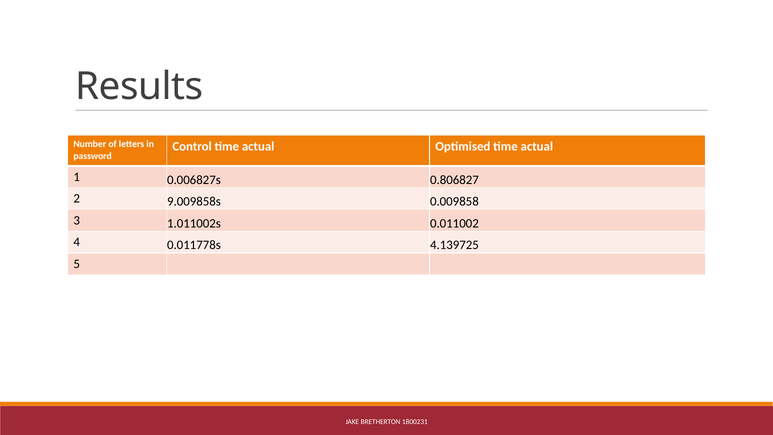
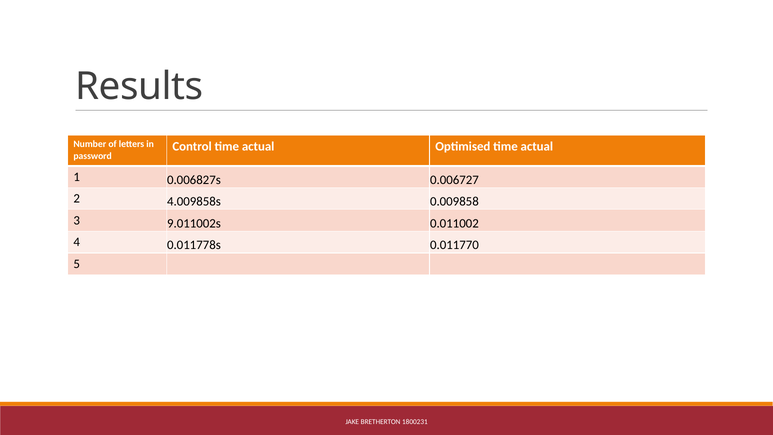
0.806827: 0.806827 -> 0.006727
9.009858s: 9.009858s -> 4.009858s
1.011002s: 1.011002s -> 9.011002s
4.139725: 4.139725 -> 0.011770
